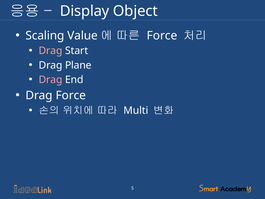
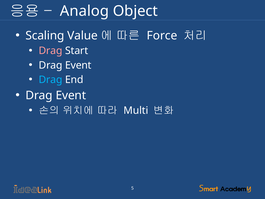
Display: Display -> Analog
Plane at (78, 65): Plane -> Event
Drag at (51, 80) colour: pink -> light blue
Force at (71, 95): Force -> Event
